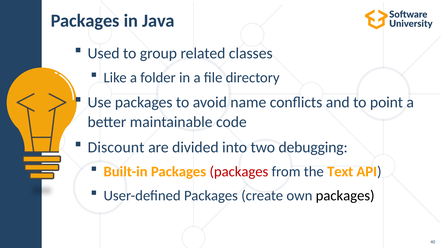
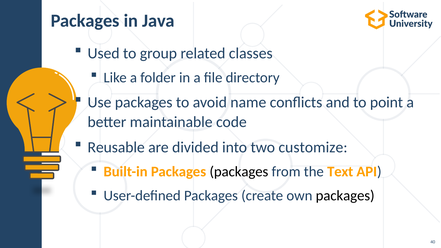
Discount: Discount -> Reusable
debugging: debugging -> customize
packages at (239, 172) colour: red -> black
